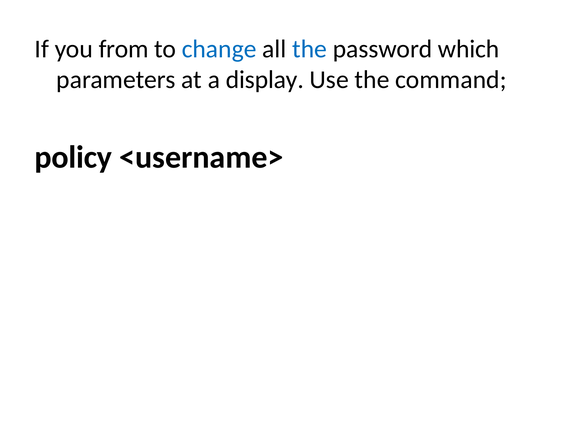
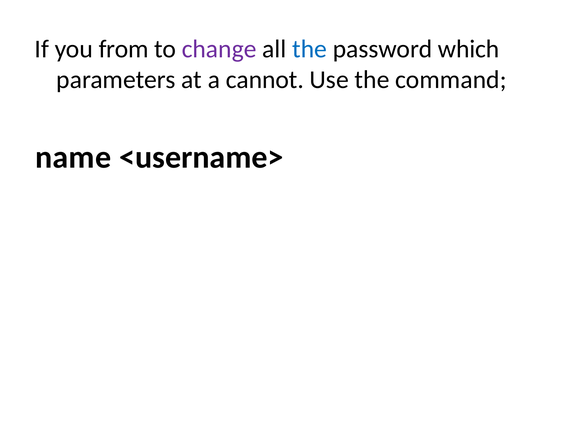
change colour: blue -> purple
display: display -> cannot
policy: policy -> name
